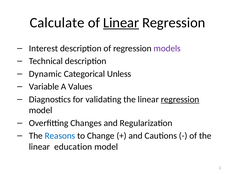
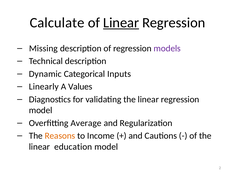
Interest: Interest -> Missing
Unless: Unless -> Inputs
Variable: Variable -> Linearly
regression at (180, 100) underline: present -> none
Changes: Changes -> Average
Reasons colour: blue -> orange
Change: Change -> Income
